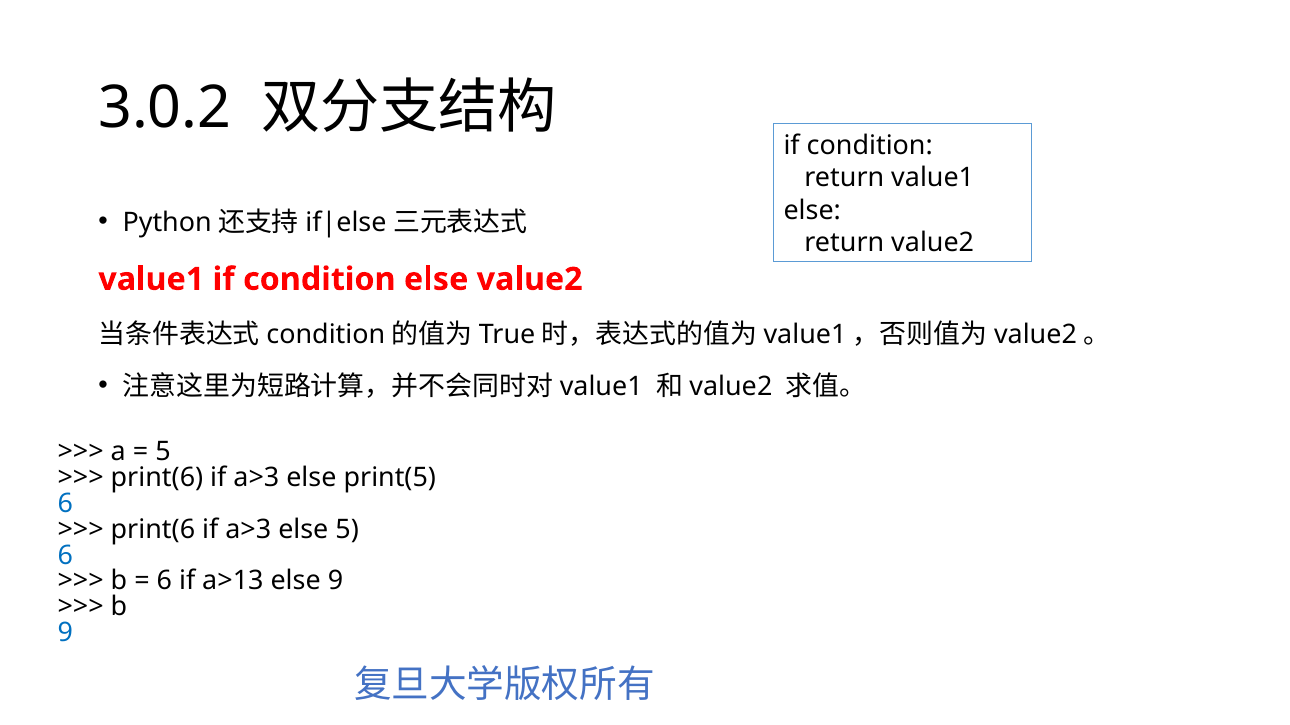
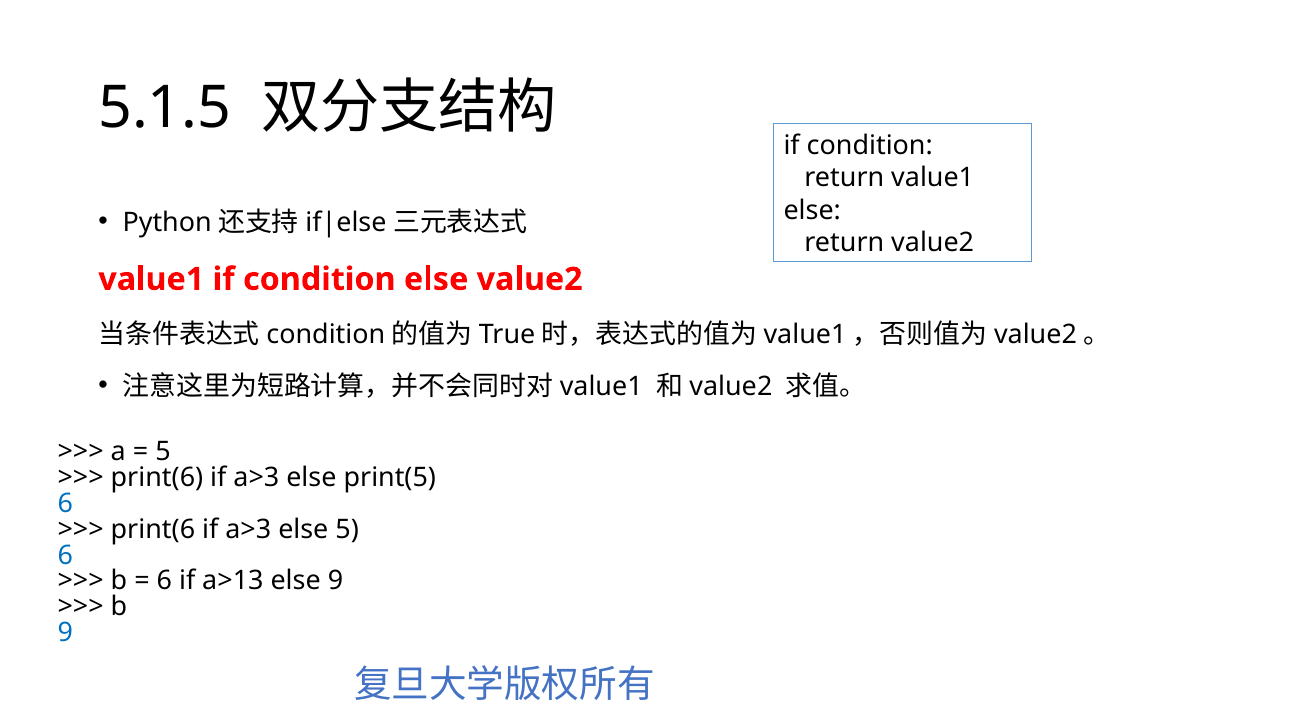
3.0.2: 3.0.2 -> 5.1.5
